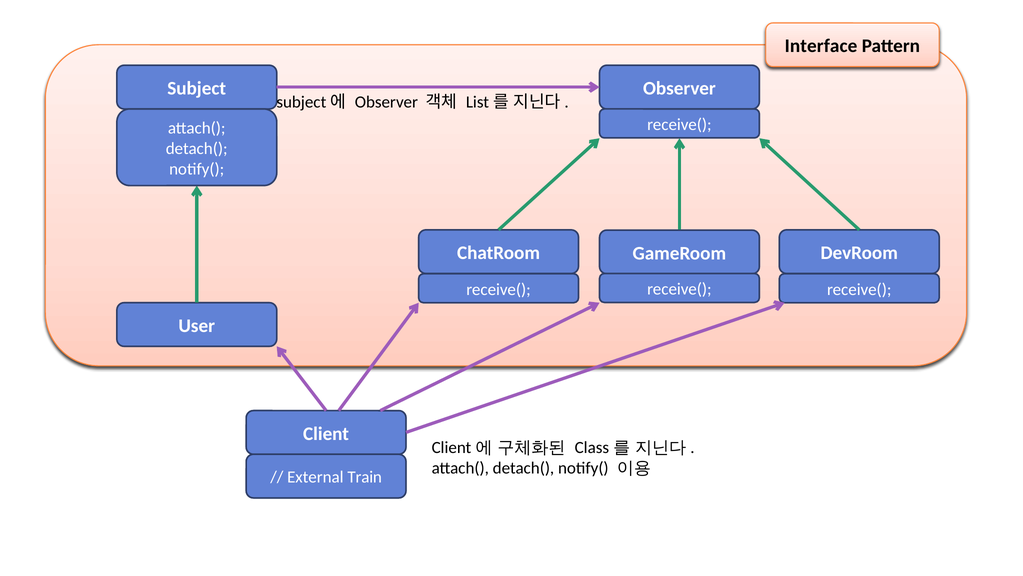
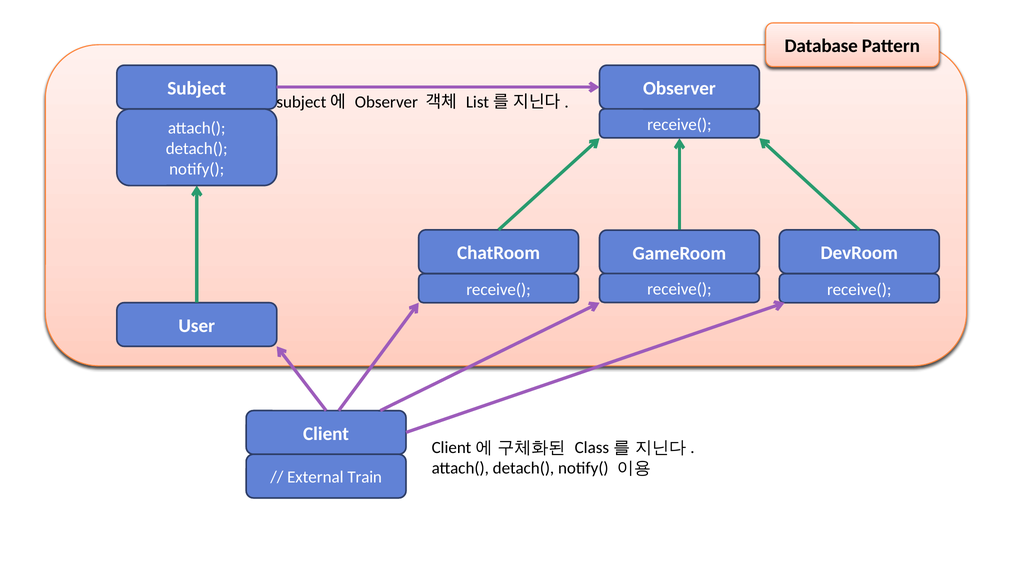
Interface: Interface -> Database
